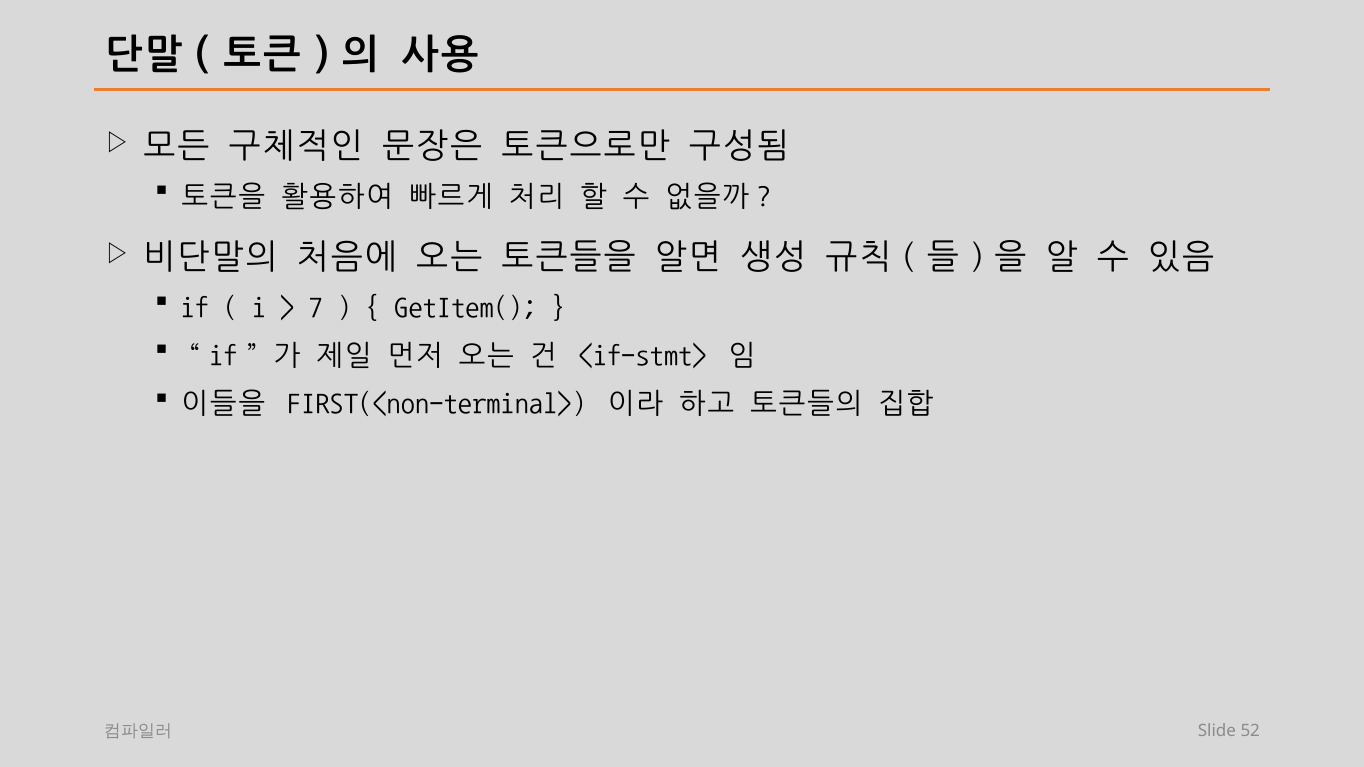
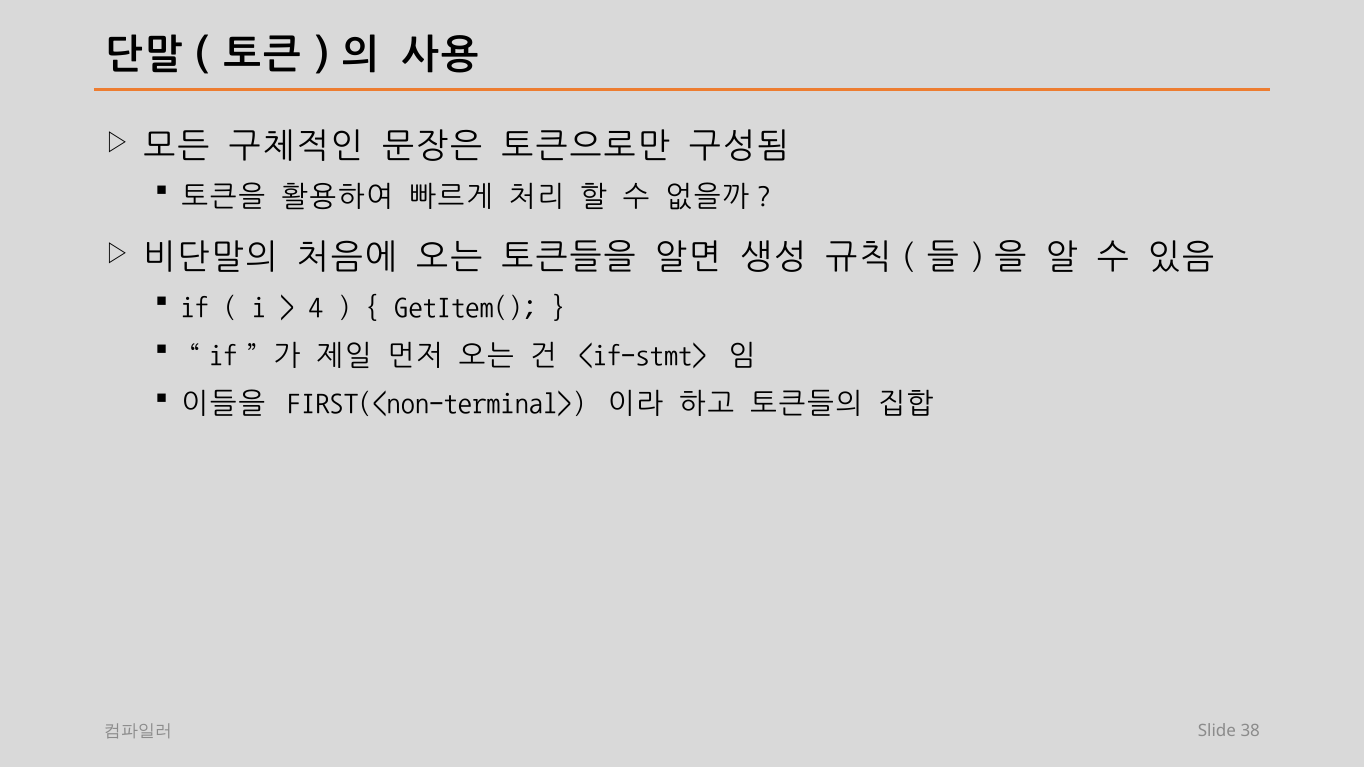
7: 7 -> 4
52: 52 -> 38
